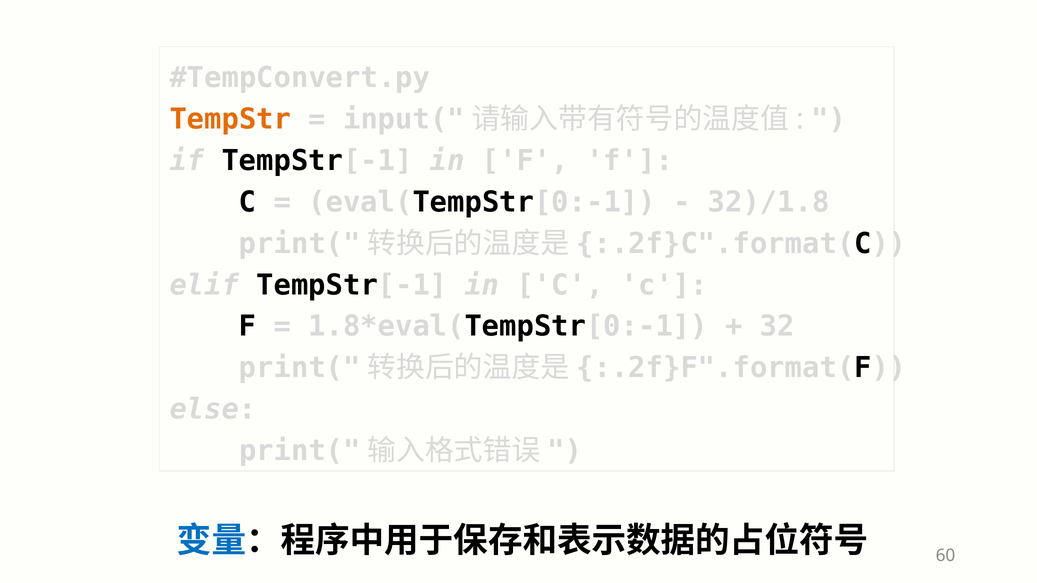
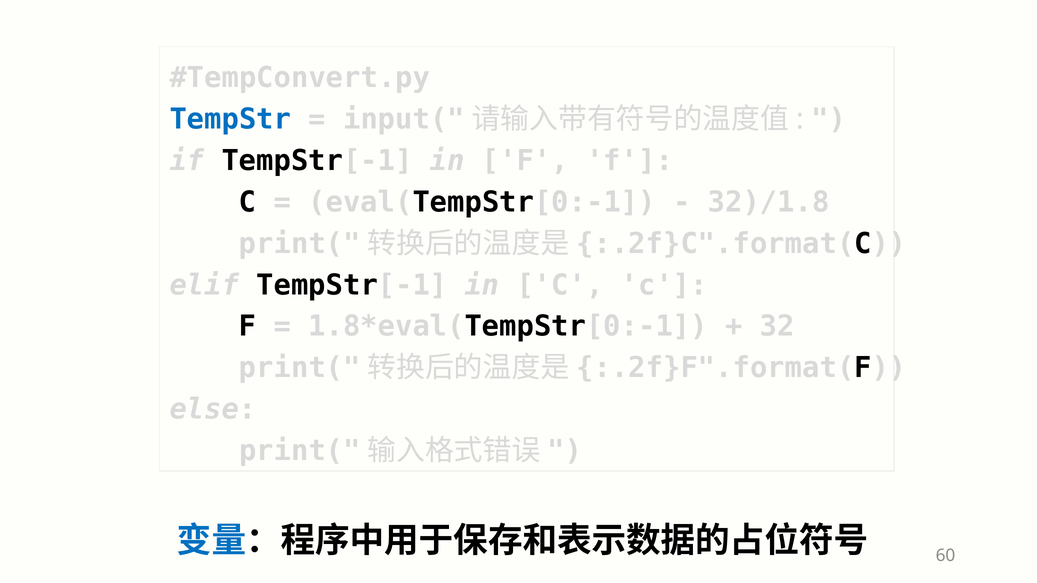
TempStr colour: orange -> blue
